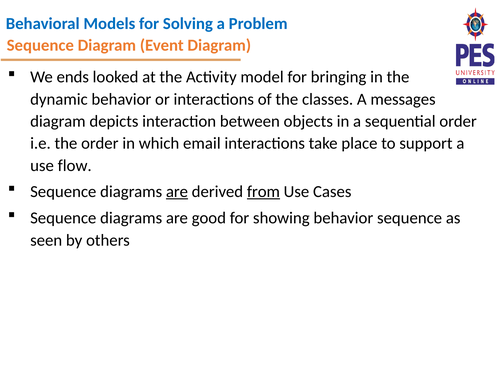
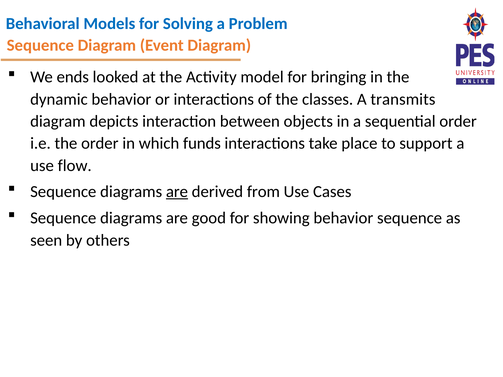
messages: messages -> transmits
email: email -> funds
from underline: present -> none
